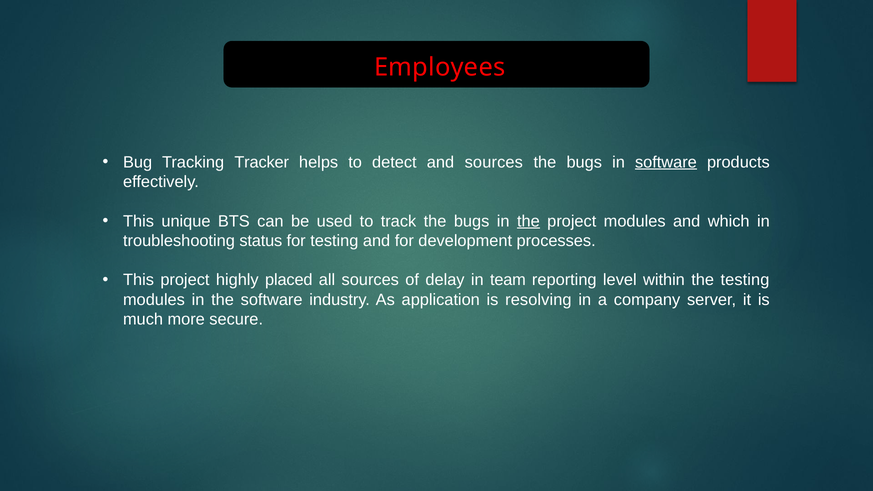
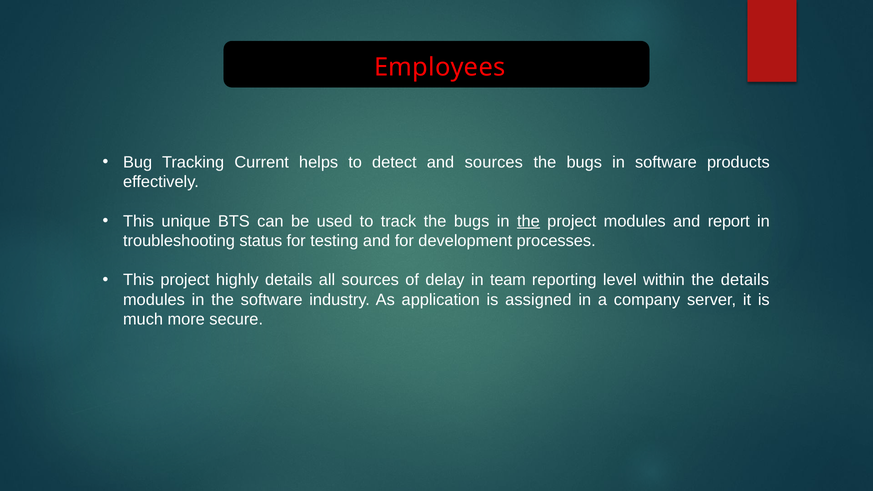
Tracker: Tracker -> Current
software at (666, 162) underline: present -> none
which: which -> report
highly placed: placed -> details
the testing: testing -> details
resolving: resolving -> assigned
